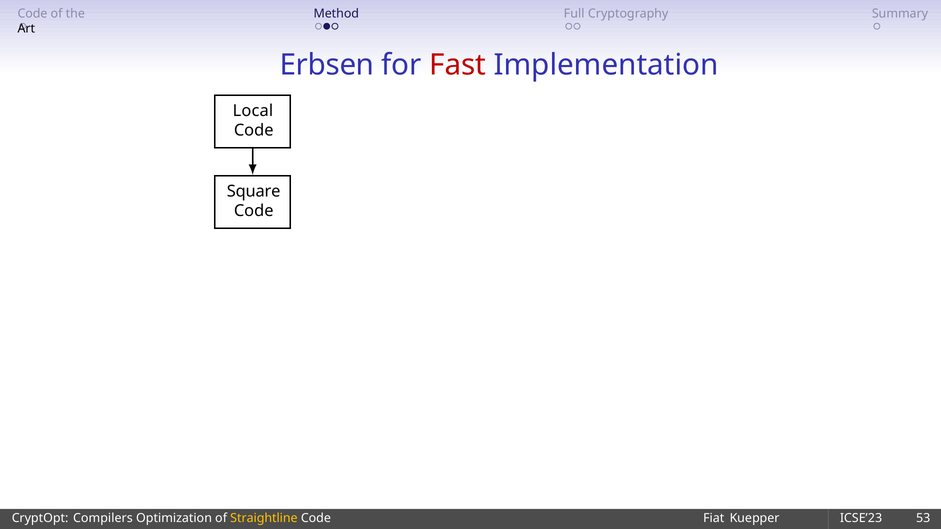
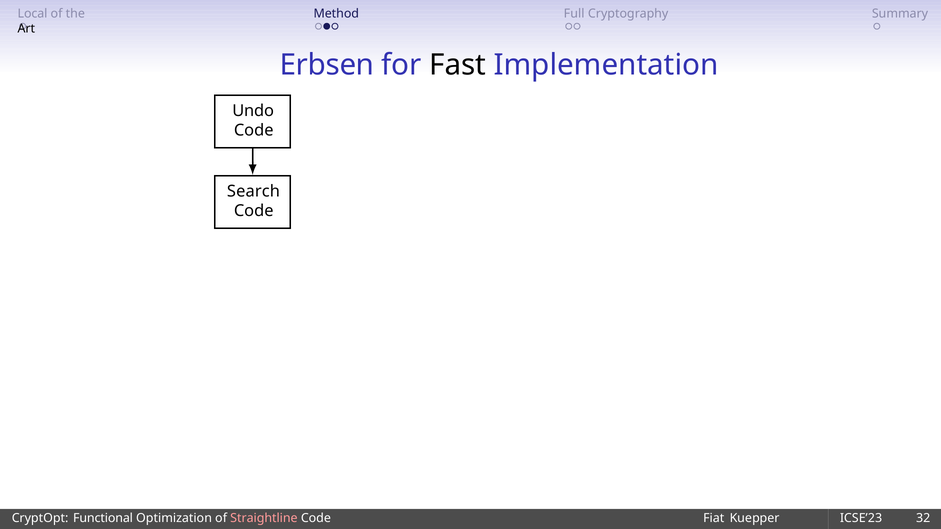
Code at (32, 14): Code -> Local
Fast colour: red -> black
Local: Local -> Undo
Square: Square -> Search
Compilers: Compilers -> Functional
Straightline colour: yellow -> pink
53: 53 -> 32
